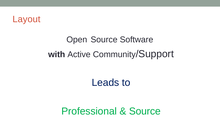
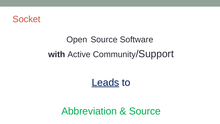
Layout: Layout -> Socket
Leads underline: none -> present
Professional: Professional -> Abbreviation
